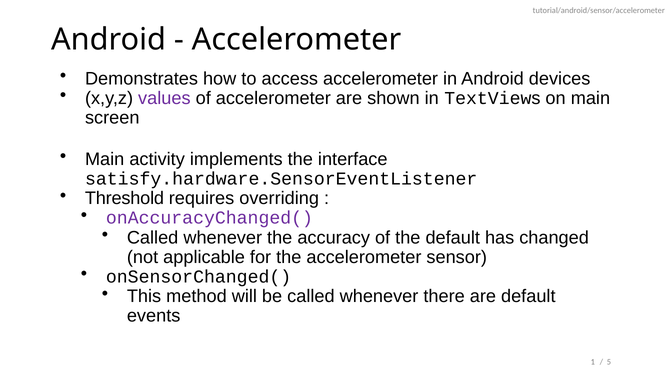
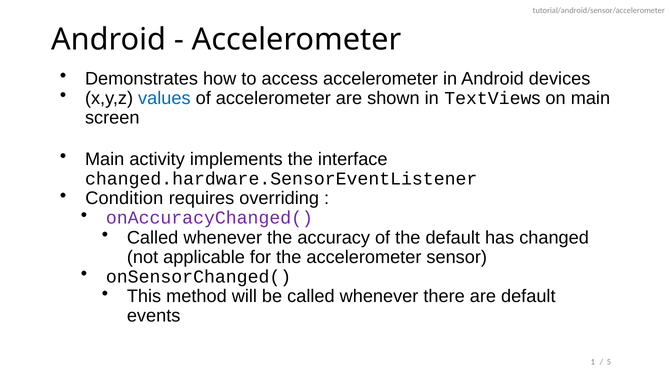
values colour: purple -> blue
satisfy.hardware.SensorEventListener: satisfy.hardware.SensorEventListener -> changed.hardware.SensorEventListener
Threshold: Threshold -> Condition
